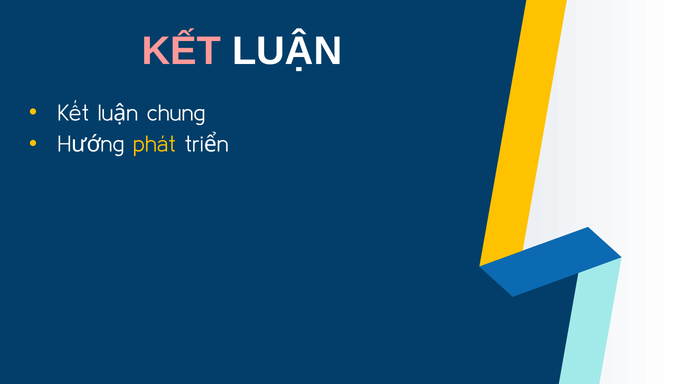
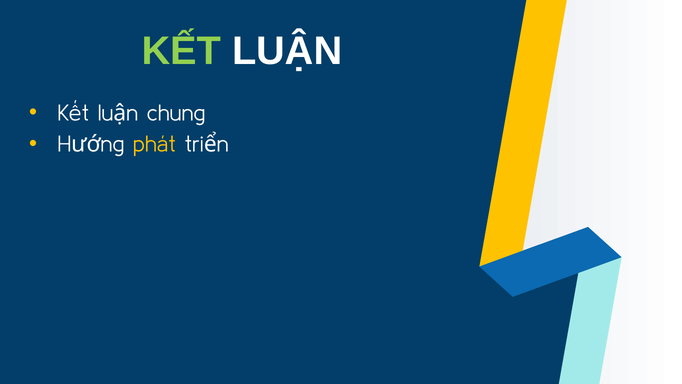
KẾT colour: pink -> light green
